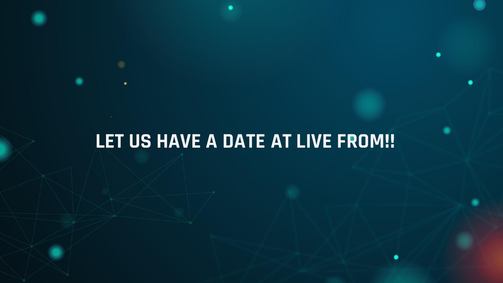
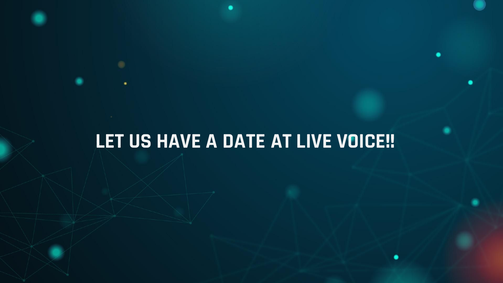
FROM: FROM -> VOICE
